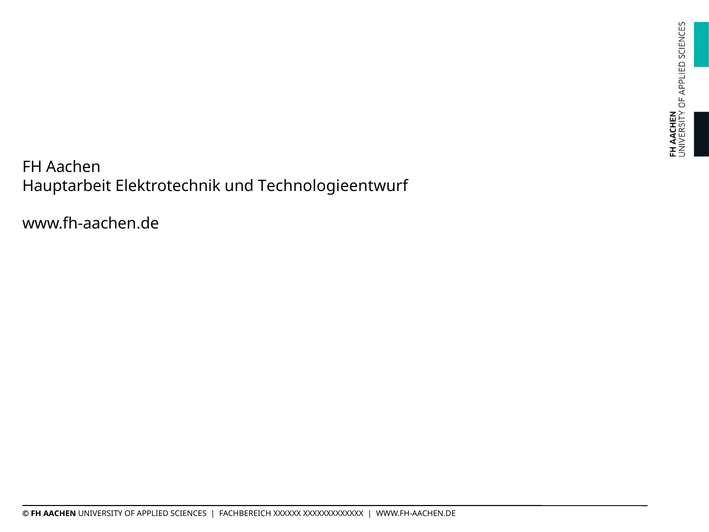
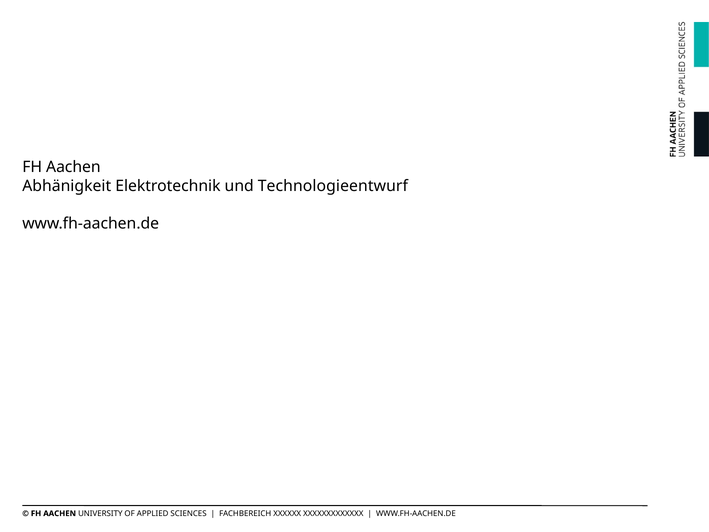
Hauptarbeit: Hauptarbeit -> Abhänigkeit
